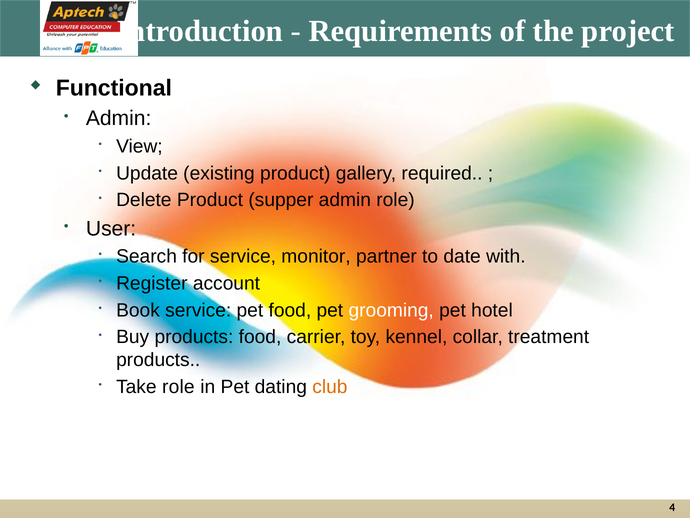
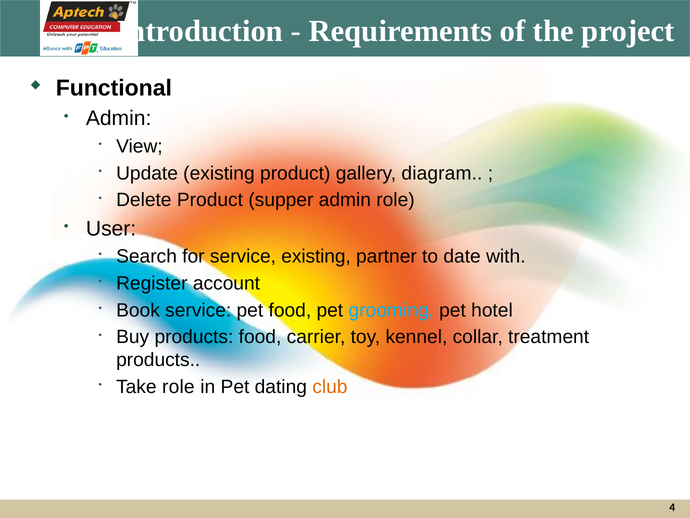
required: required -> diagram
service monitor: monitor -> existing
grooming colour: white -> light blue
